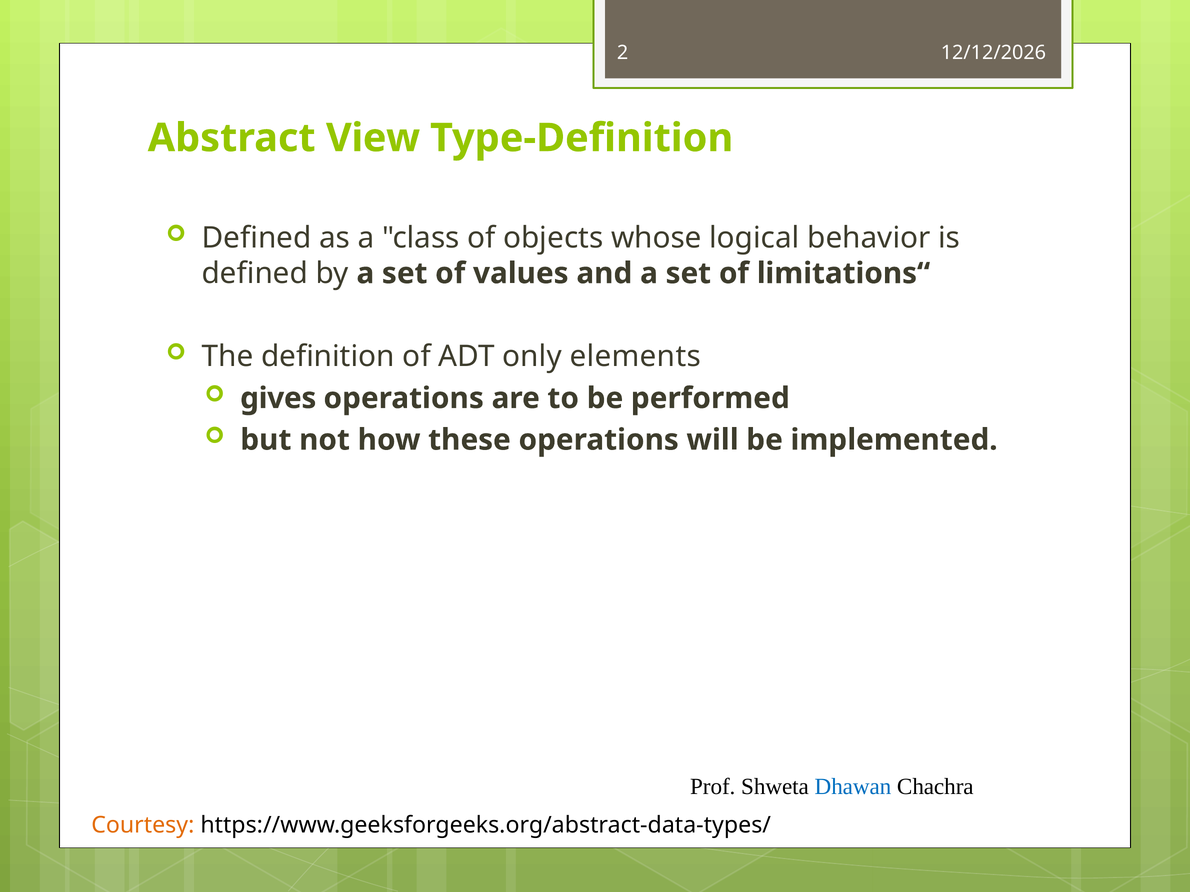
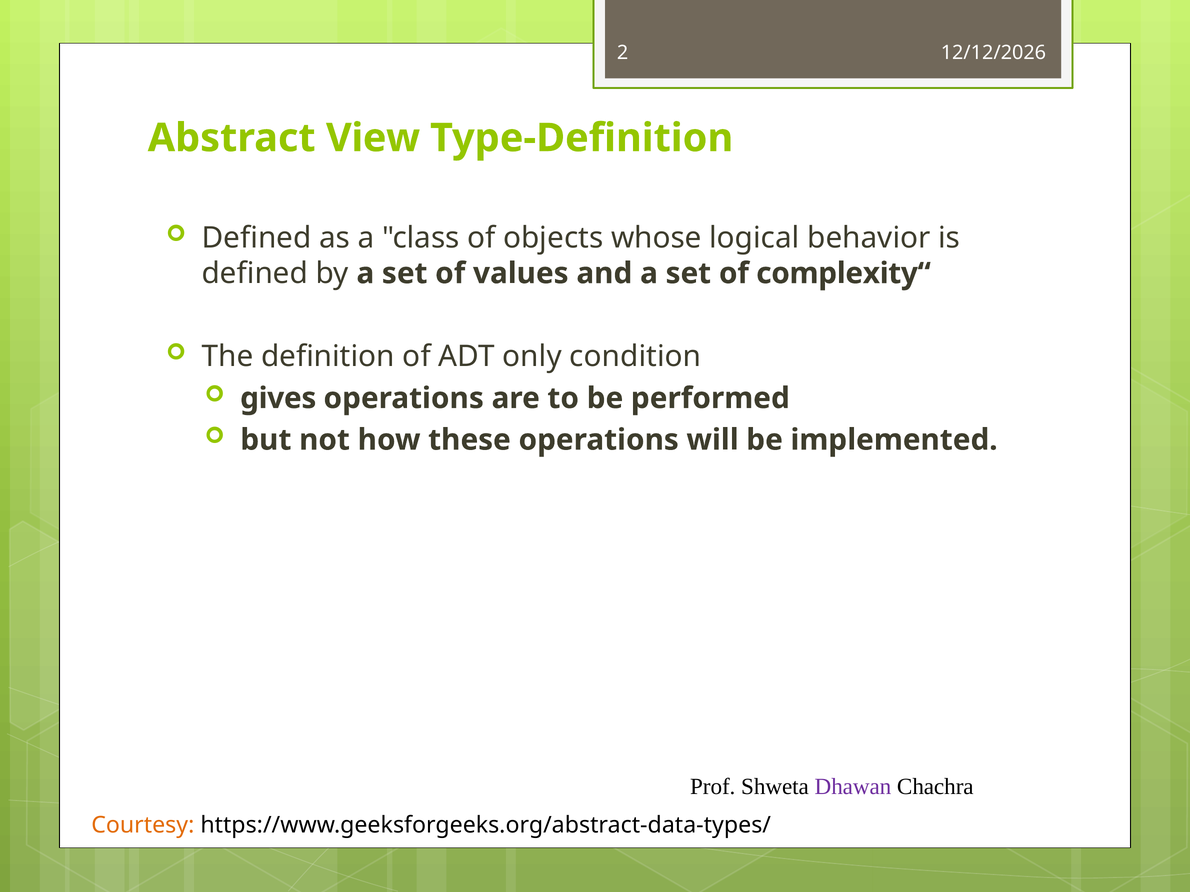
limitations“: limitations“ -> complexity“
elements: elements -> condition
Dhawan colour: blue -> purple
